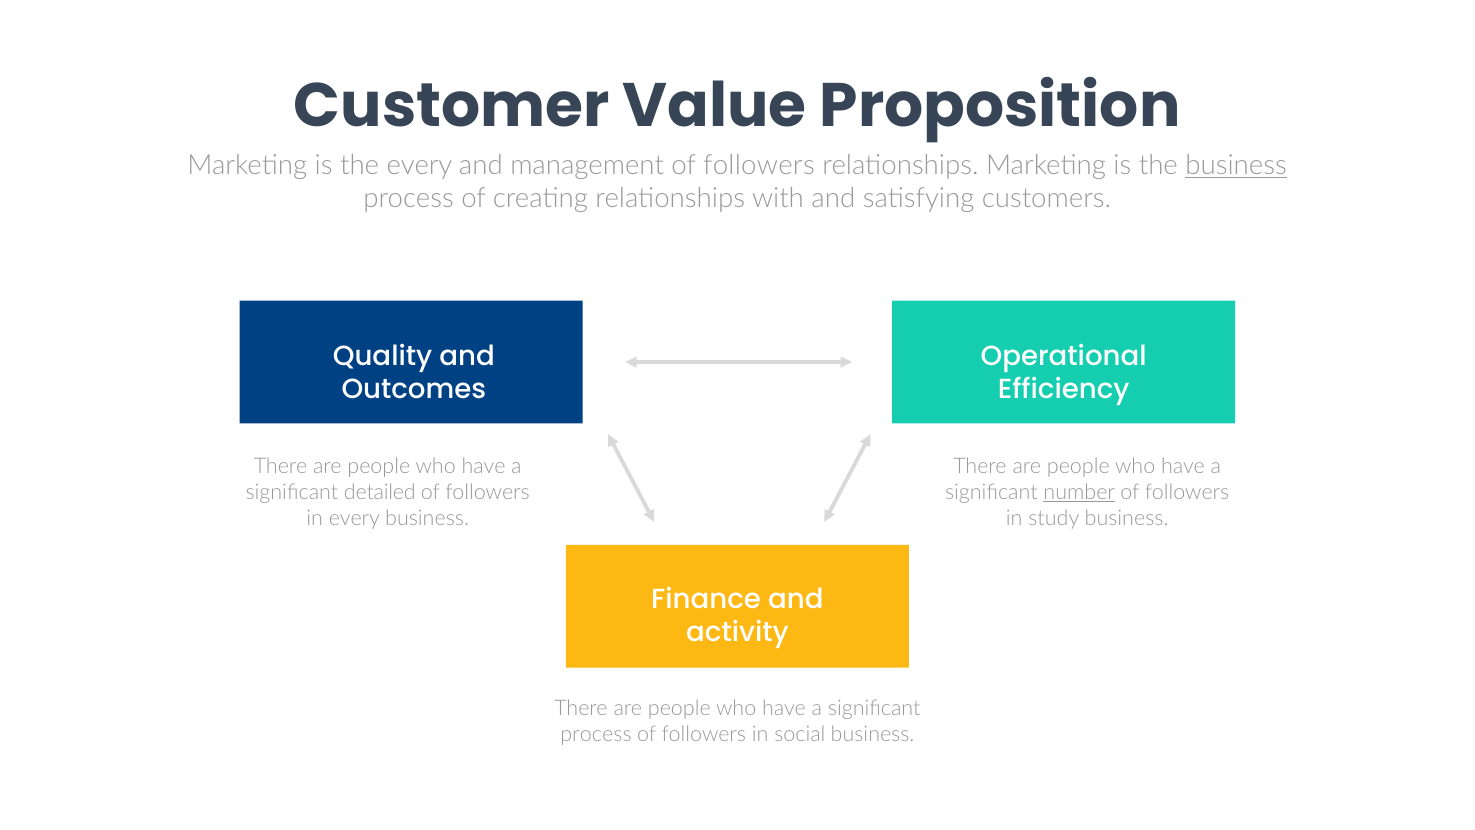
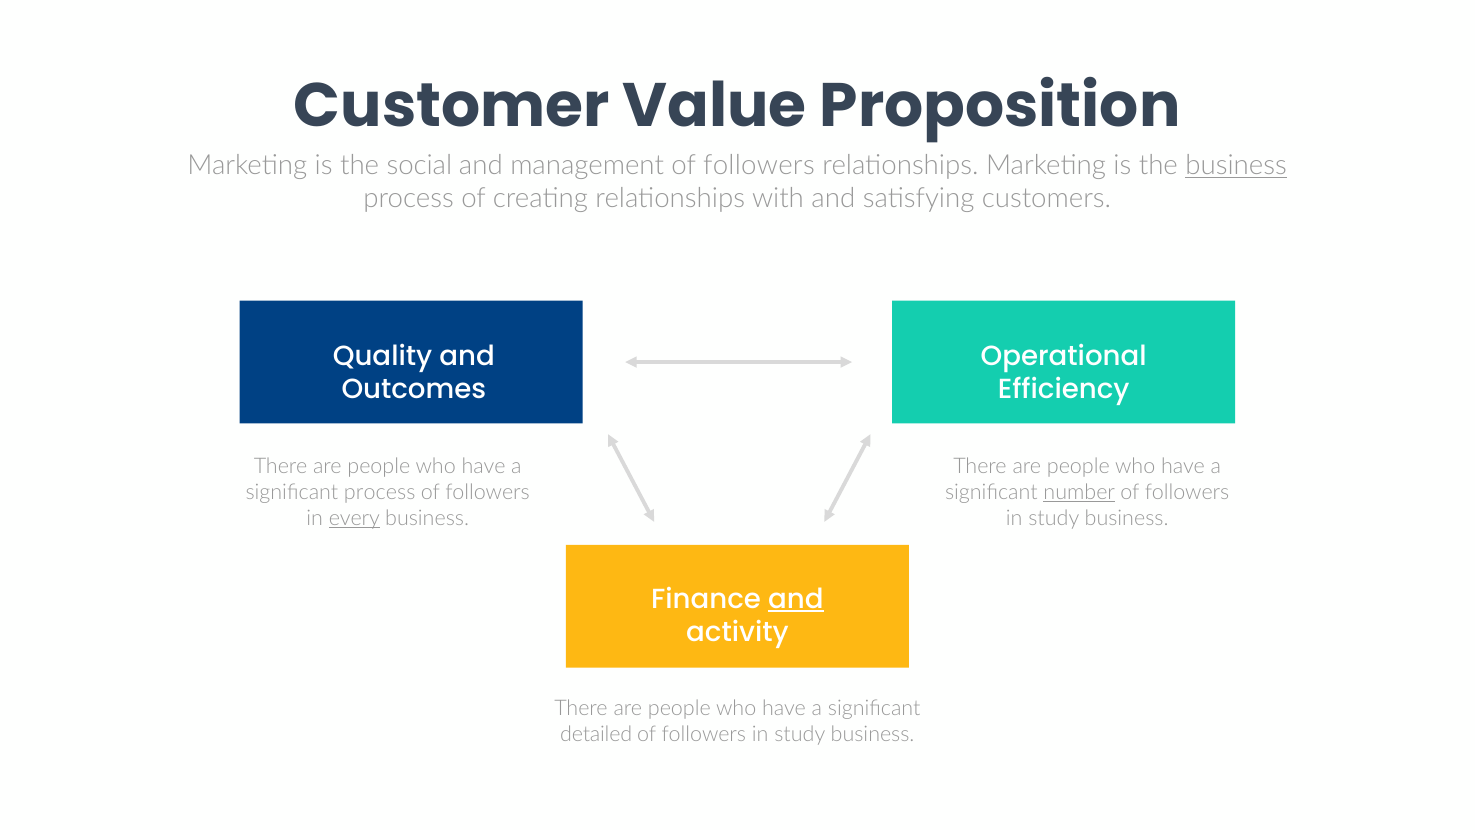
the every: every -> social
significant detailed: detailed -> process
every at (354, 518) underline: none -> present
and at (796, 599) underline: none -> present
process at (596, 735): process -> detailed
social at (800, 735): social -> study
